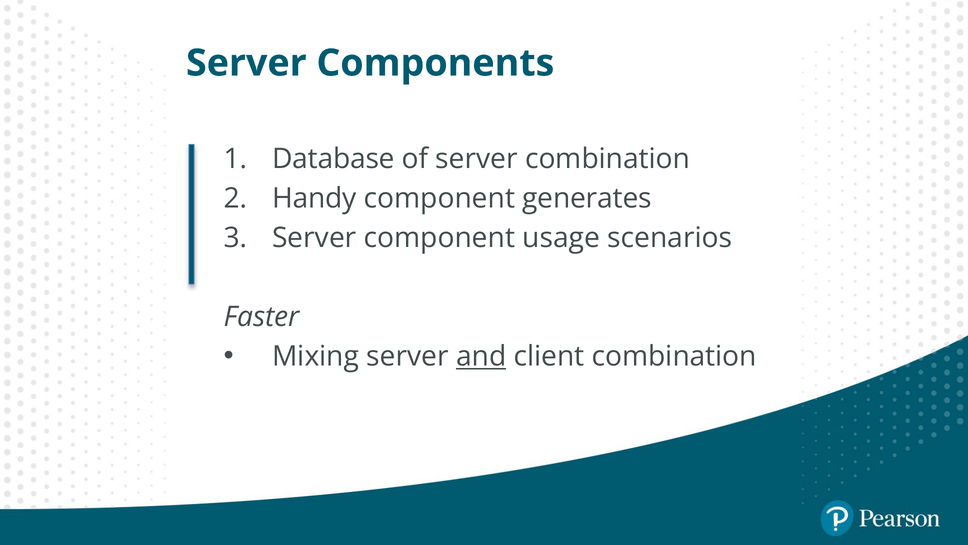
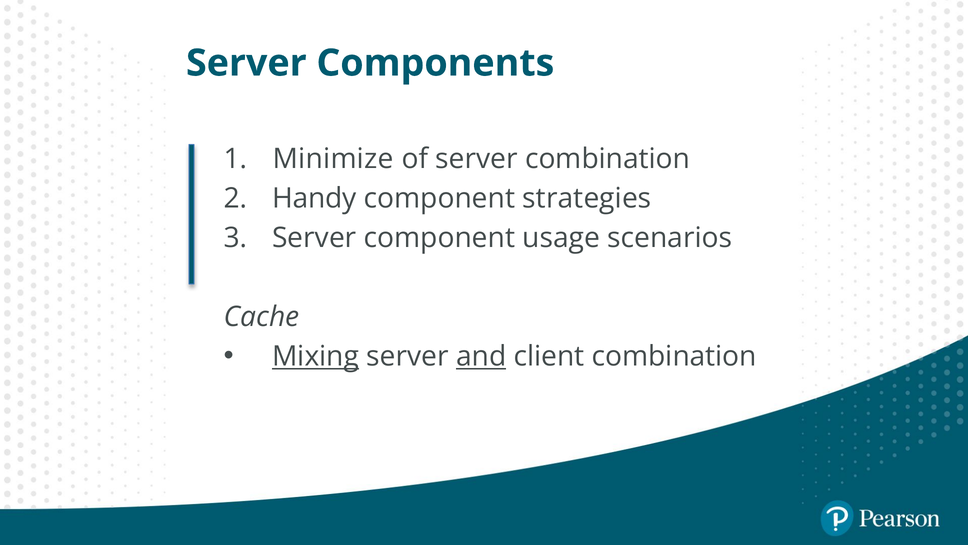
Database: Database -> Minimize
generates: generates -> strategies
Faster: Faster -> Cache
Mixing underline: none -> present
